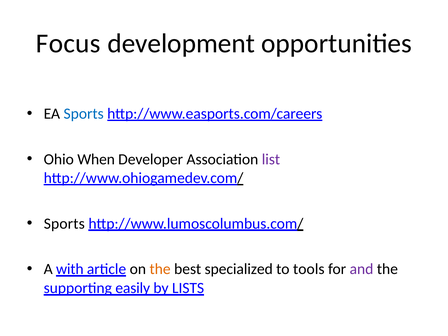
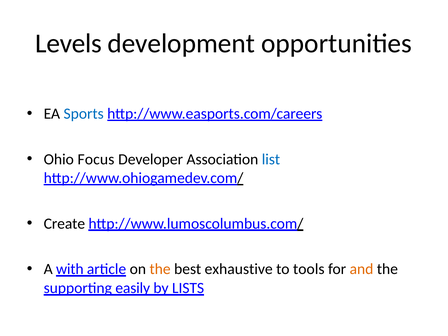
Focus: Focus -> Levels
When: When -> Focus
list colour: purple -> blue
Sports at (64, 224): Sports -> Create
specialized: specialized -> exhaustive
and colour: purple -> orange
